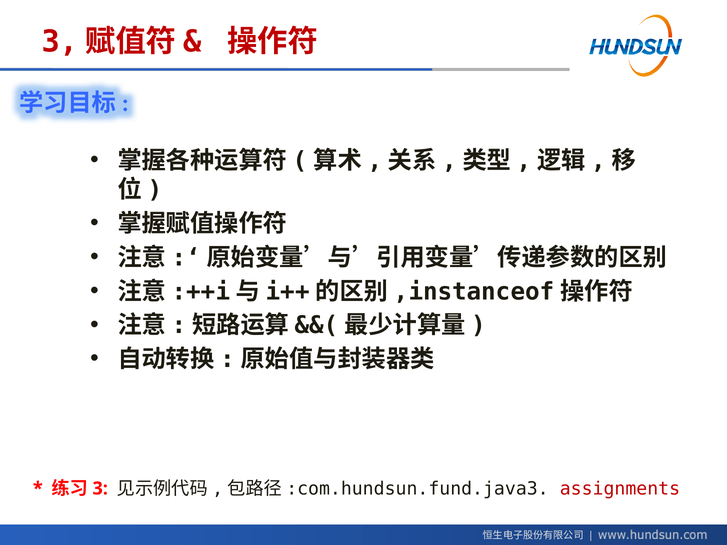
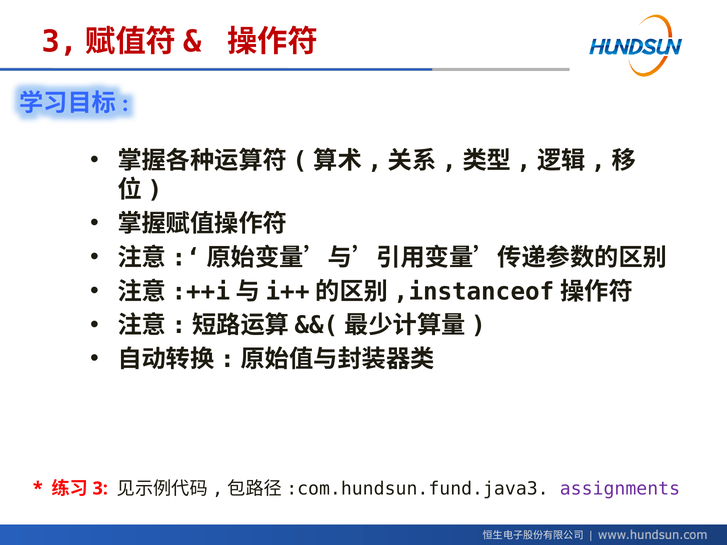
assignments colour: red -> purple
